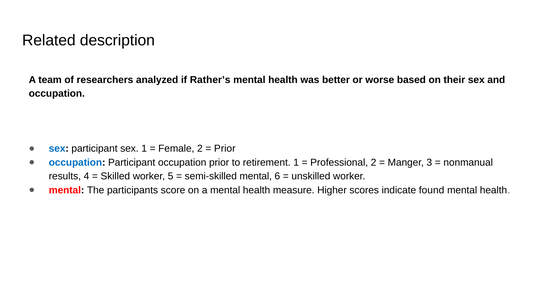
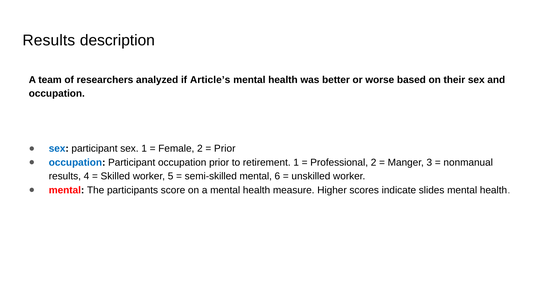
Related at (49, 40): Related -> Results
Rather’s: Rather’s -> Article’s
found: found -> slides
